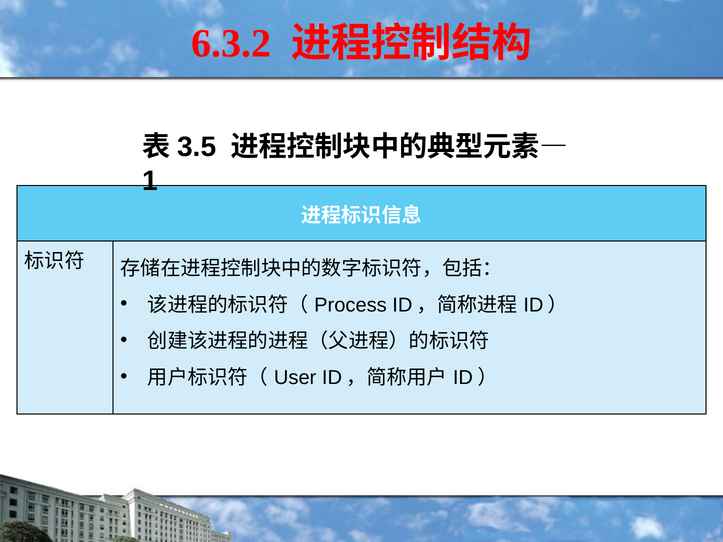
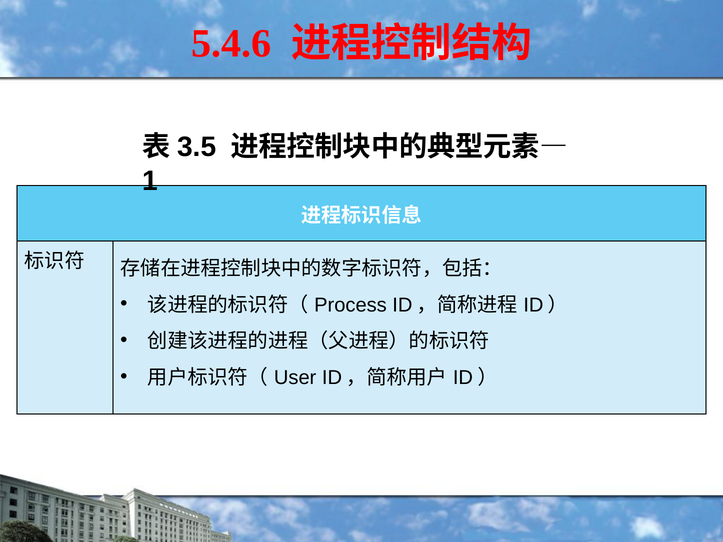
6.3.2: 6.3.2 -> 5.4.6
